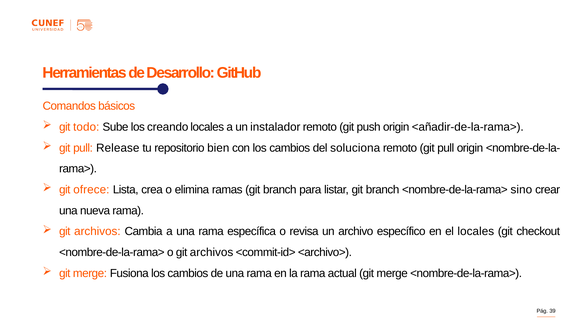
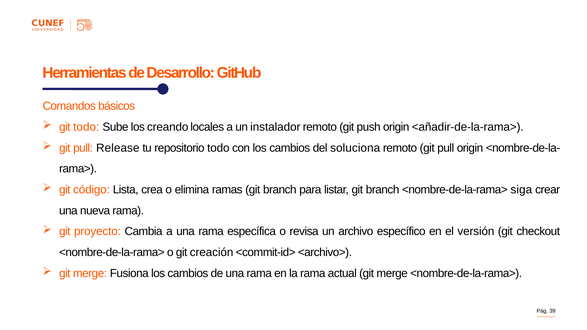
repositorio bien: bien -> todo
ofrece: ofrece -> código
sino: sino -> siga
archivos at (97, 232): archivos -> proyecto
el locales: locales -> versión
o git archivos: archivos -> creación
